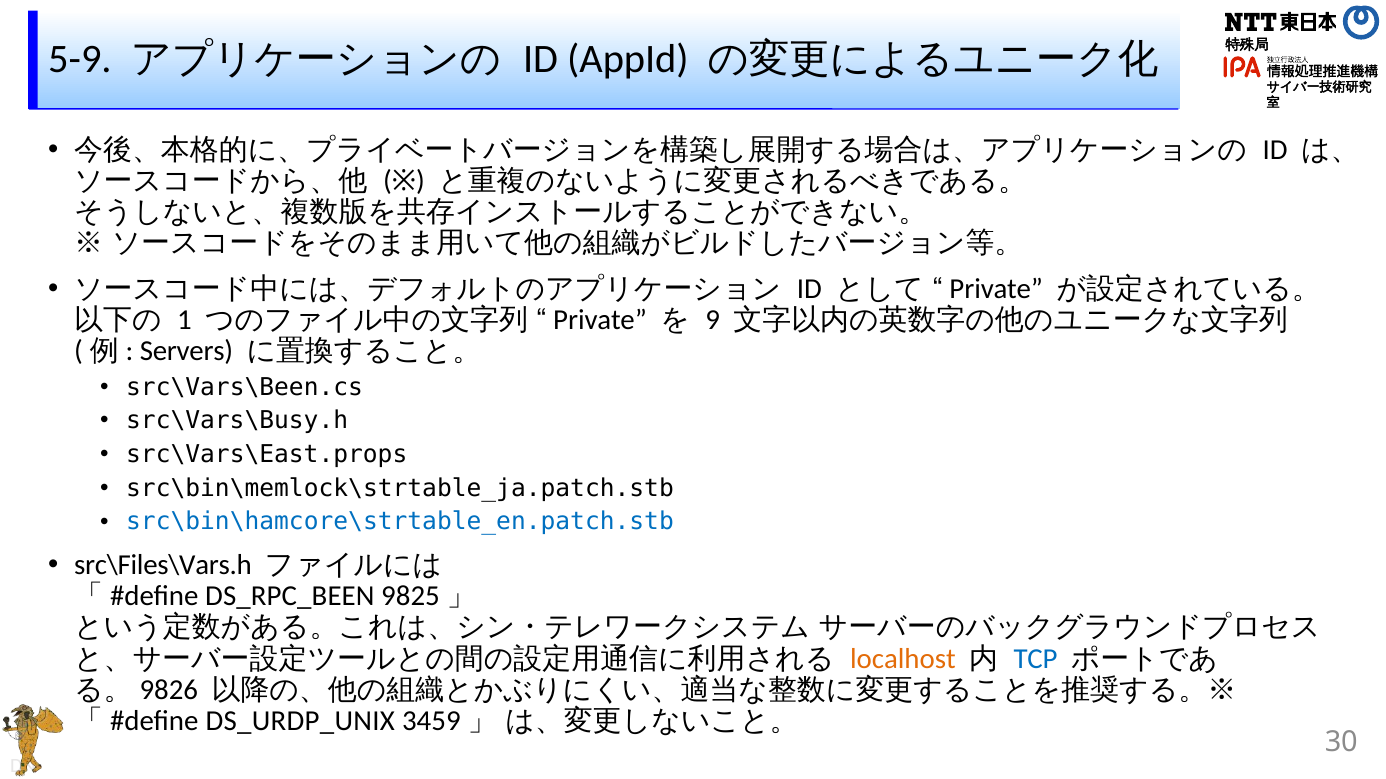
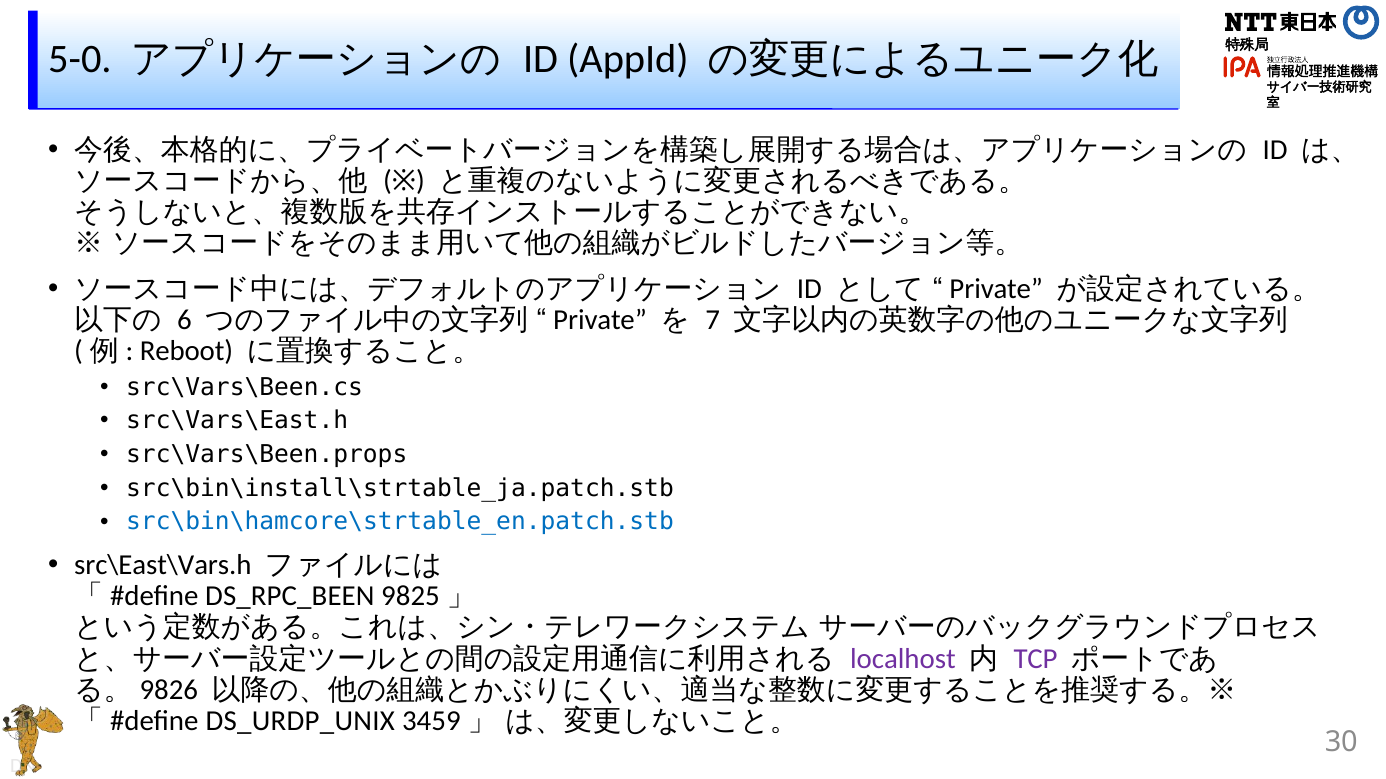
5-9: 5-9 -> 5-0
1: 1 -> 6
9: 9 -> 7
Servers: Servers -> Reboot
src\Vars\Busy.h: src\Vars\Busy.h -> src\Vars\East.h
src\Vars\East.props: src\Vars\East.props -> src\Vars\Been.props
src\bin\memlock\strtable_ja.patch.stb: src\bin\memlock\strtable_ja.patch.stb -> src\bin\install\strtable_ja.patch.stb
src\Files\Vars.h: src\Files\Vars.h -> src\East\Vars.h
localhost colour: orange -> purple
TCP colour: blue -> purple
